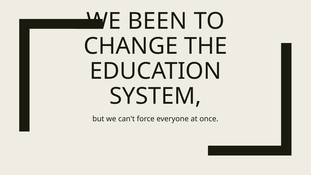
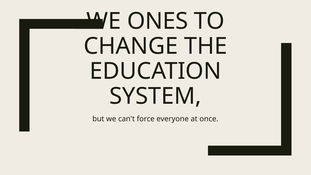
BEEN: BEEN -> ONES
